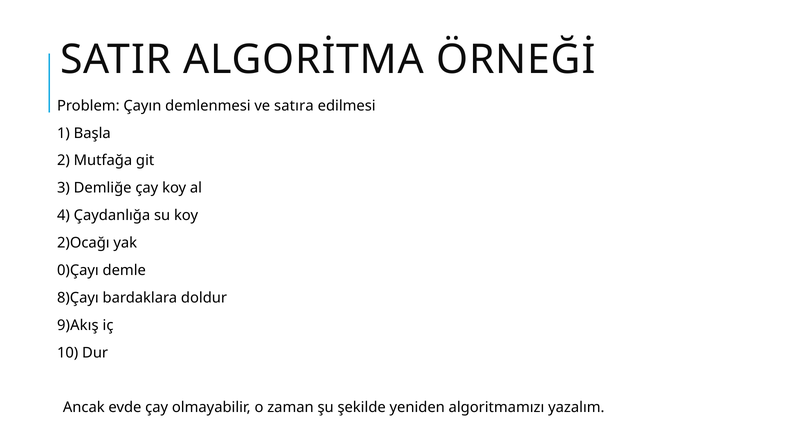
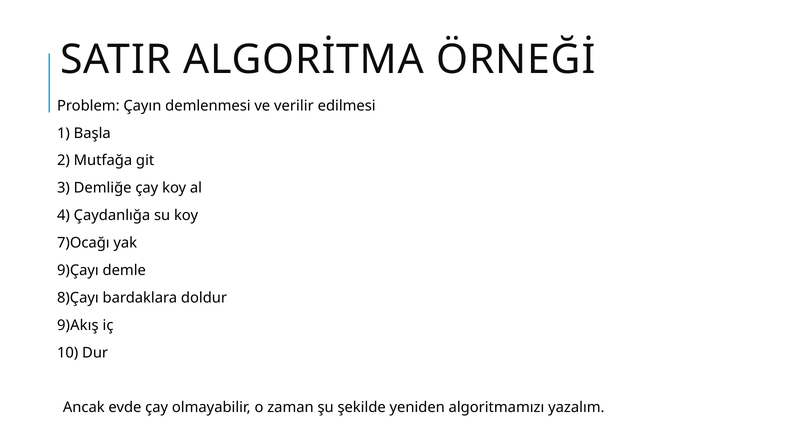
satıra: satıra -> verilir
2)Ocağı: 2)Ocağı -> 7)Ocağı
0)Çayı: 0)Çayı -> 9)Çayı
